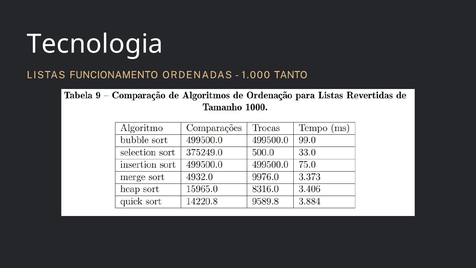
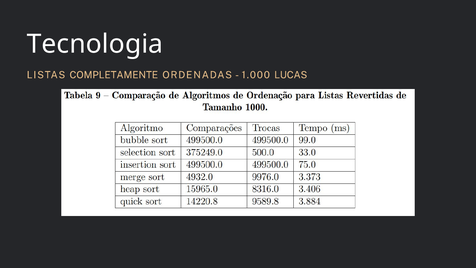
FUNCIONAMENTO: FUNCIONAMENTO -> COMPLETAMENTE
TANTO: TANTO -> LUCAS
